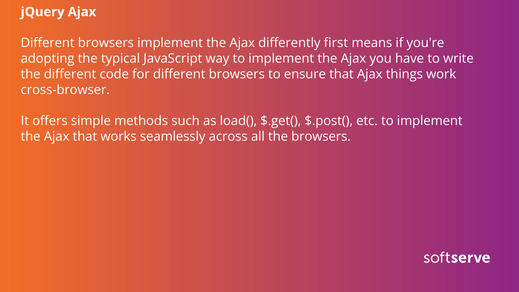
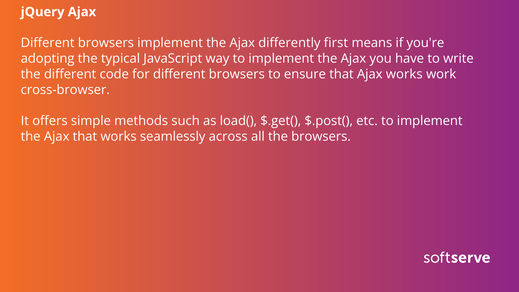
Ajax things: things -> works
